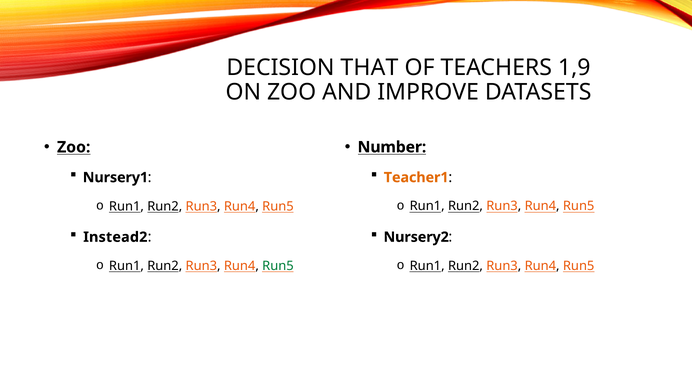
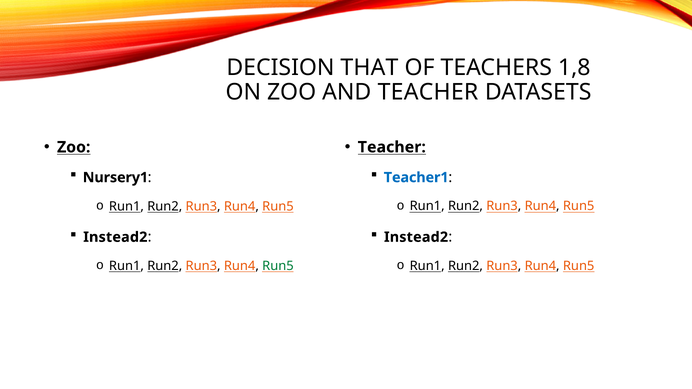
1,9: 1,9 -> 1,8
AND IMPROVE: IMPROVE -> TEACHER
Number at (392, 147): Number -> Teacher
Teacher1 colour: orange -> blue
Nursery2 at (416, 237): Nursery2 -> Instead2
